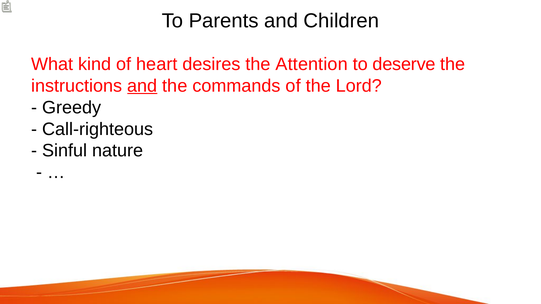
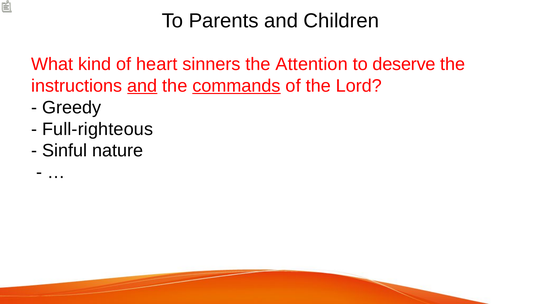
desires: desires -> sinners
commands underline: none -> present
Call-righteous: Call-righteous -> Full-righteous
